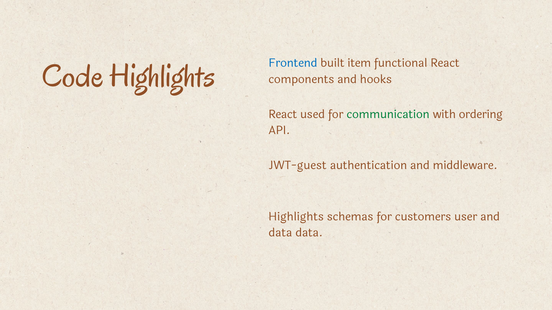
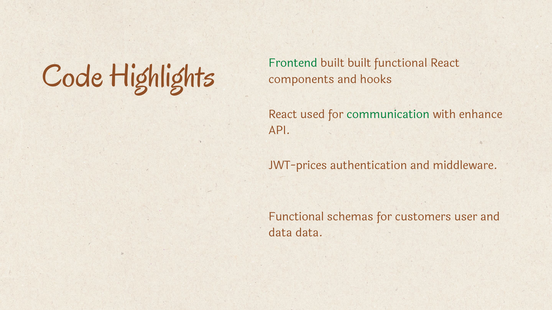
Frontend colour: blue -> green
built item: item -> built
ordering: ordering -> enhance
JWT-guest: JWT-guest -> JWT-prices
Highlights at (296, 217): Highlights -> Functional
